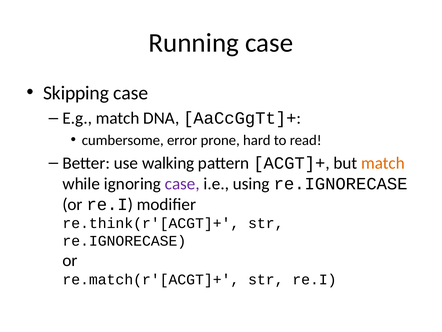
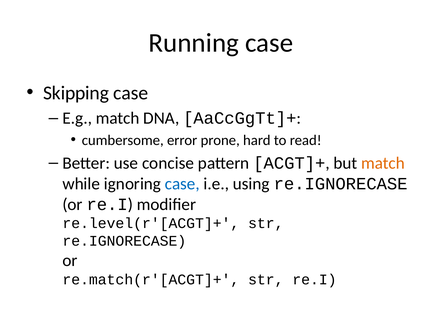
walking: walking -> concise
case at (182, 183) colour: purple -> blue
re.think(r'[ACGT]+: re.think(r'[ACGT]+ -> re.level(r'[ACGT]+
